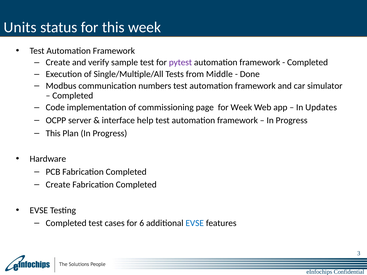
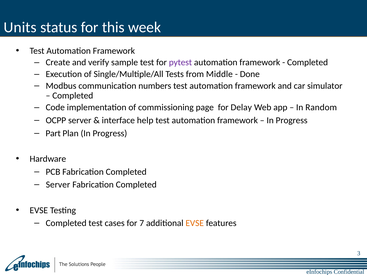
for Week: Week -> Delay
Updates: Updates -> Random
This at (53, 133): This -> Part
Create at (58, 185): Create -> Server
6: 6 -> 7
EVSE at (195, 223) colour: blue -> orange
